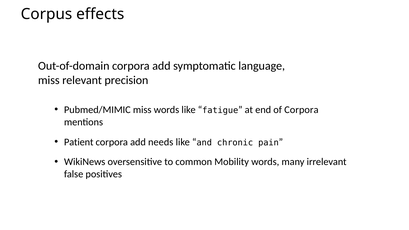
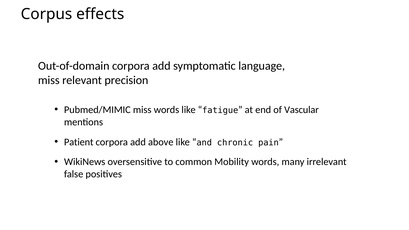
of Corpora: Corpora -> Vascular
needs: needs -> above
